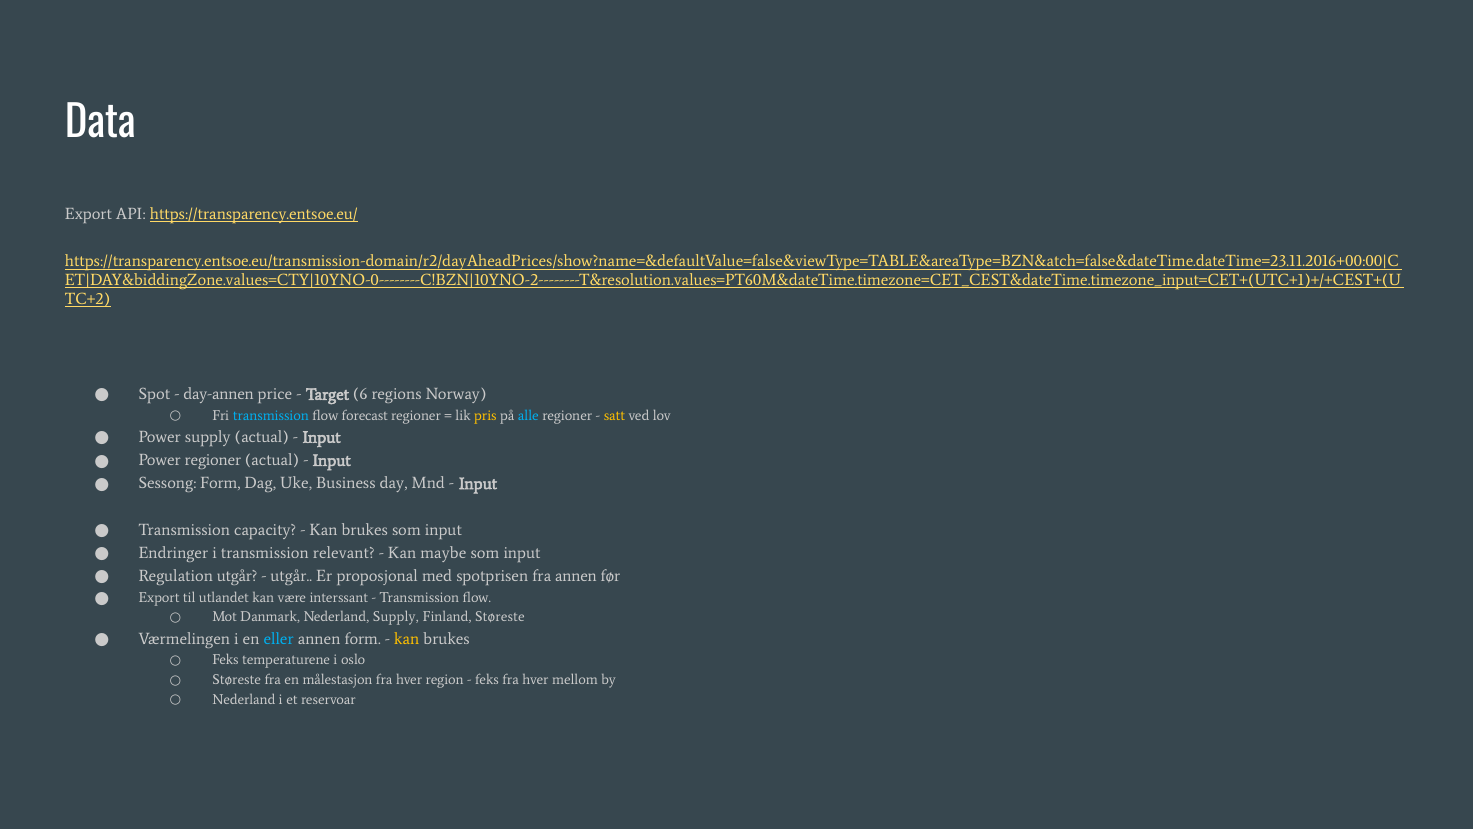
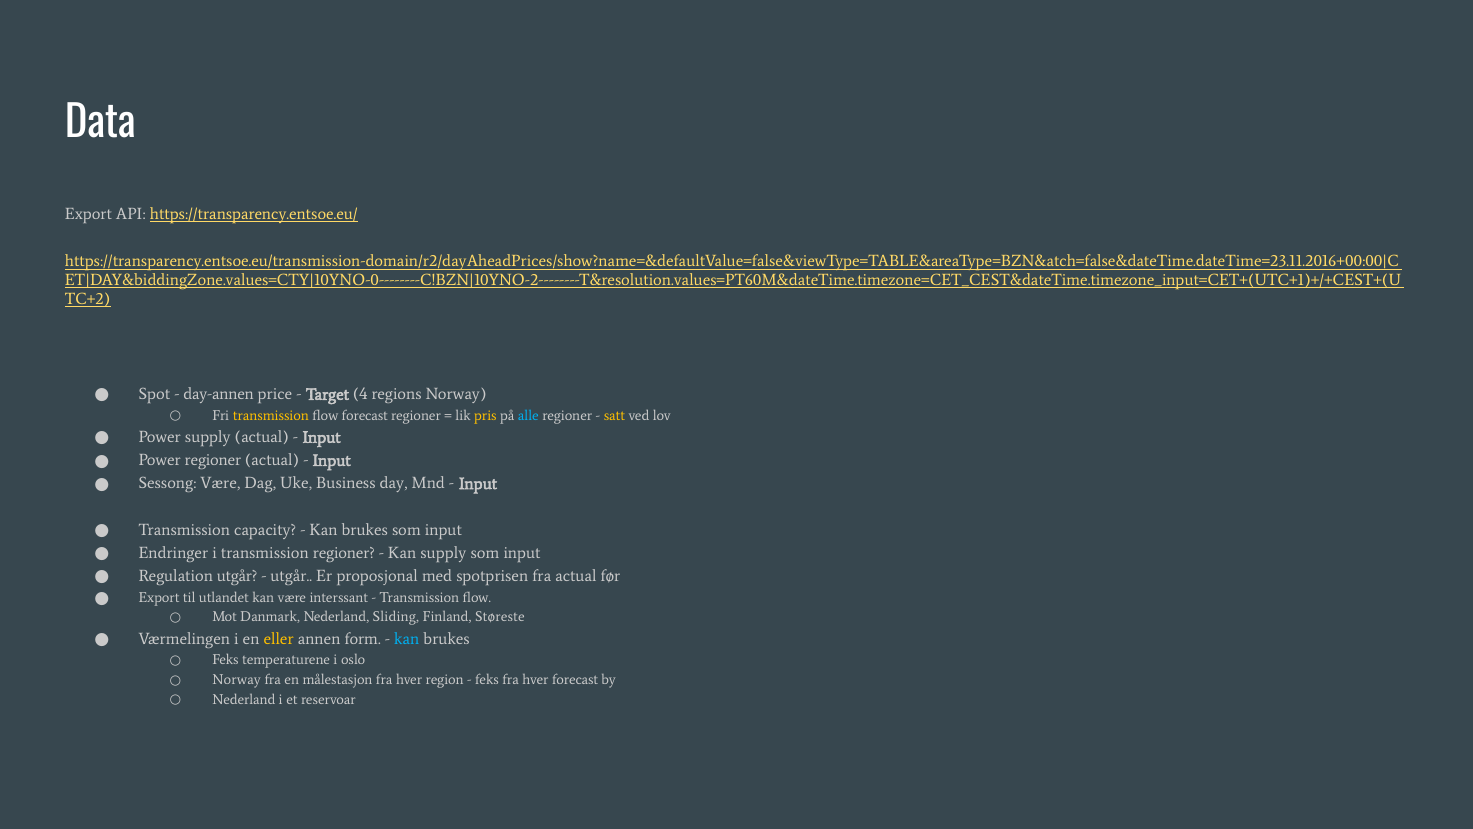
6: 6 -> 4
transmission at (271, 415) colour: light blue -> yellow
Sessong Form: Form -> Være
transmission relevant: relevant -> regioner
Kan maybe: maybe -> supply
fra annen: annen -> actual
Nederland Supply: Supply -> Sliding
eller colour: light blue -> yellow
kan at (407, 639) colour: yellow -> light blue
Støreste at (237, 680): Støreste -> Norway
hver mellom: mellom -> forecast
